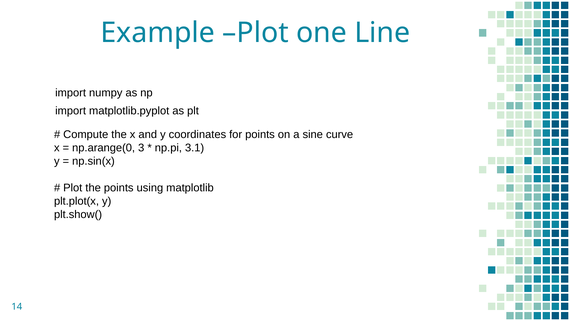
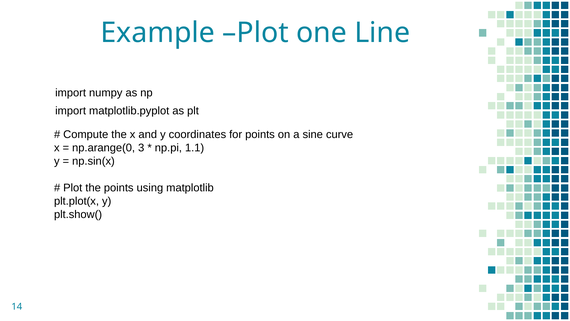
3.1: 3.1 -> 1.1
